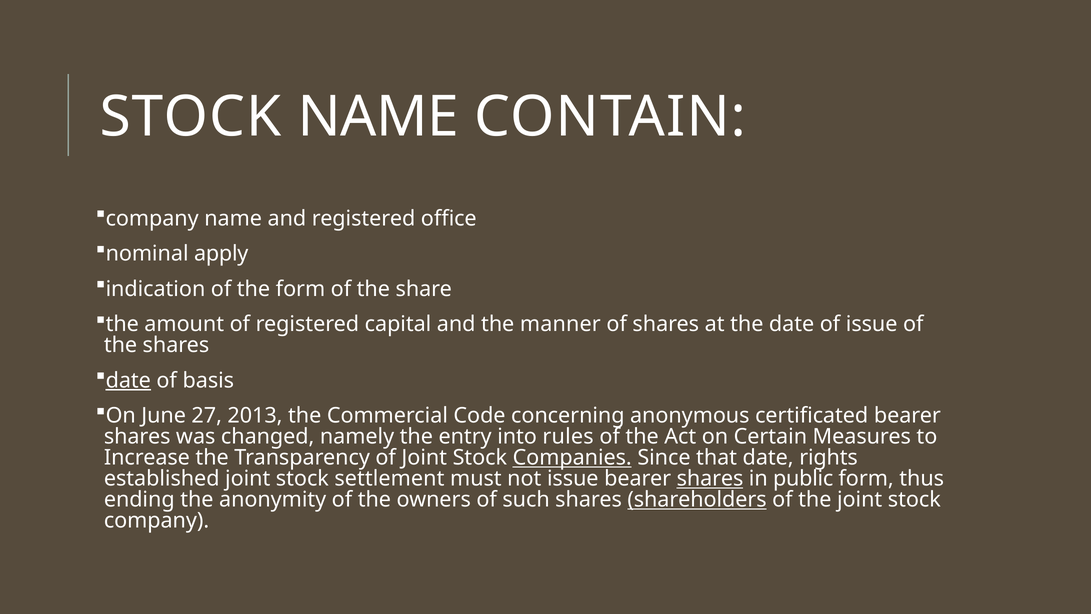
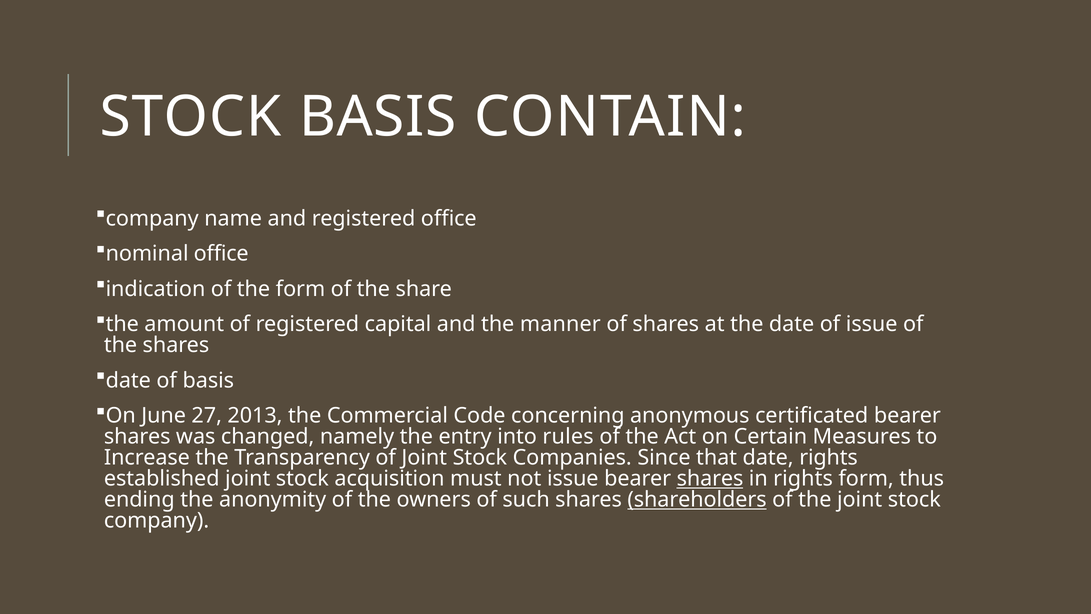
STOCK NAME: NAME -> BASIS
nominal apply: apply -> office
date at (128, 380) underline: present -> none
Companies underline: present -> none
settlement: settlement -> acquisition
in public: public -> rights
